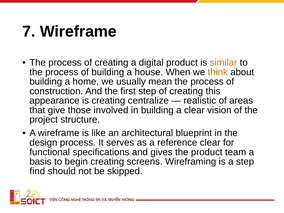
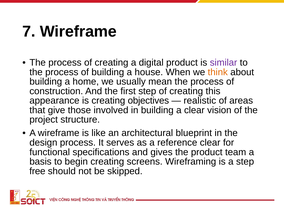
similar colour: orange -> purple
centralize: centralize -> objectives
find: find -> free
